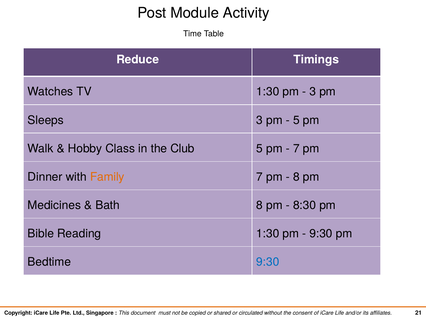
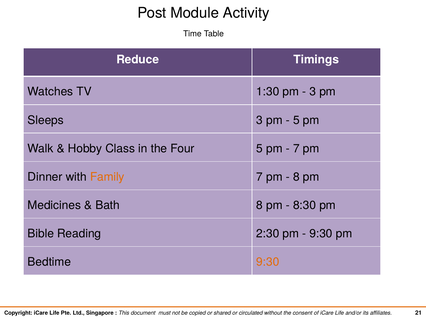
Club: Club -> Four
Reading 1:30: 1:30 -> 2:30
9:30 at (268, 262) colour: blue -> orange
